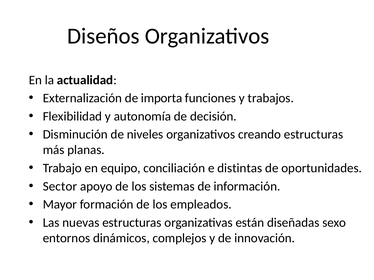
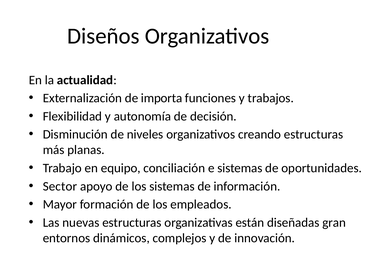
e distintas: distintas -> sistemas
sexo: sexo -> gran
